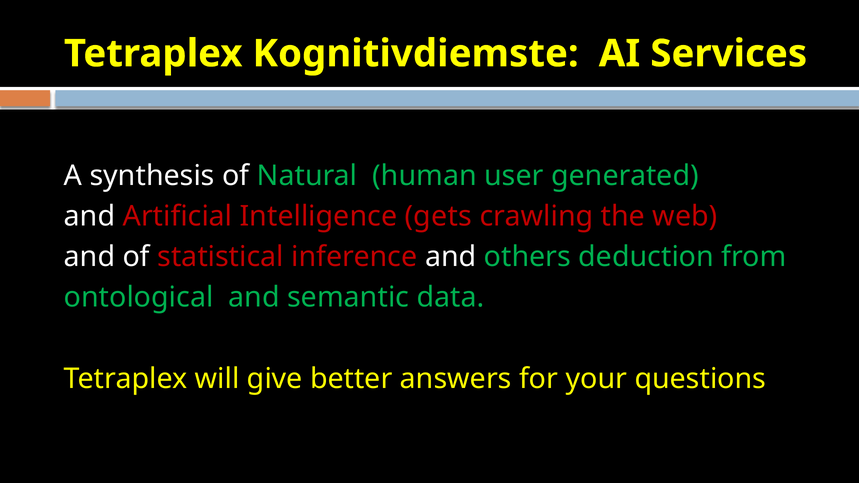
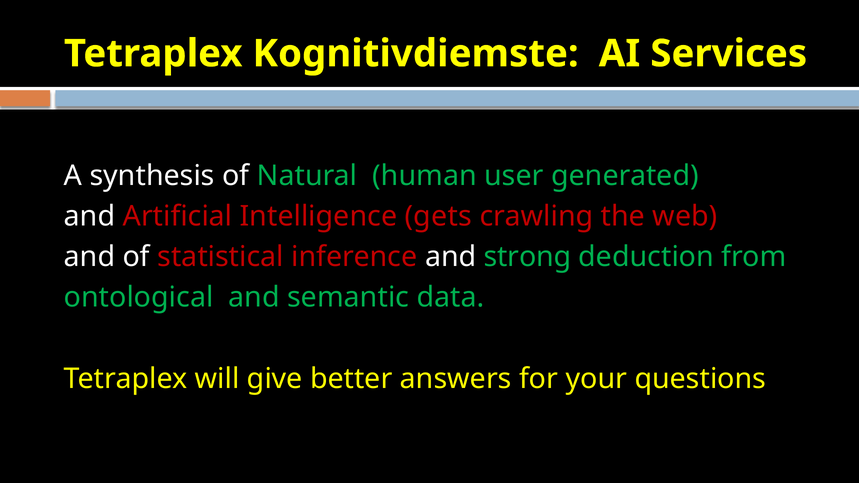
others: others -> strong
